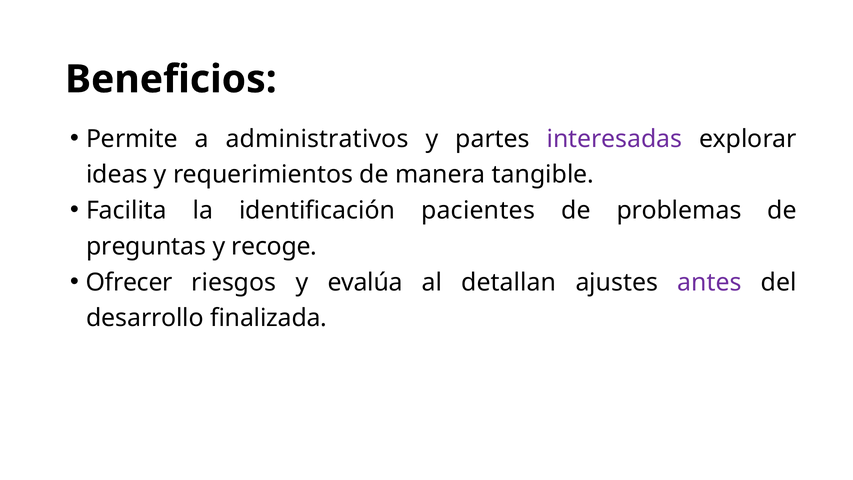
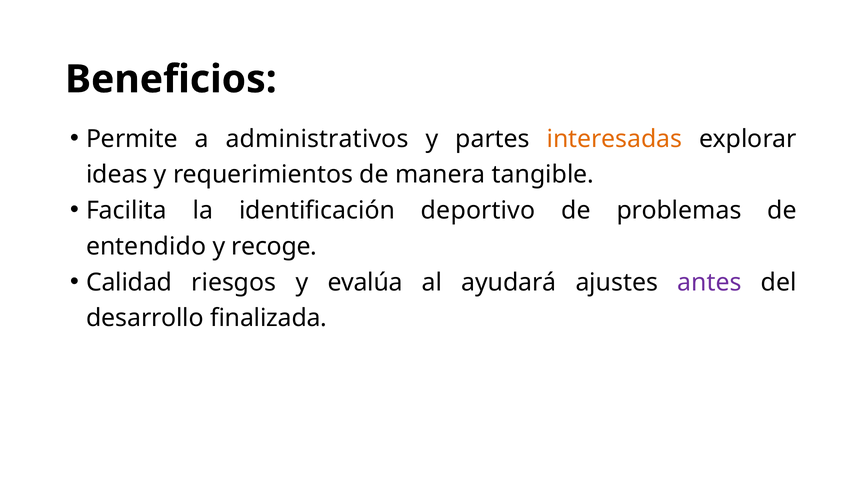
interesadas colour: purple -> orange
pacientes: pacientes -> deportivo
preguntas: preguntas -> entendido
Ofrecer: Ofrecer -> Calidad
detallan: detallan -> ayudará
